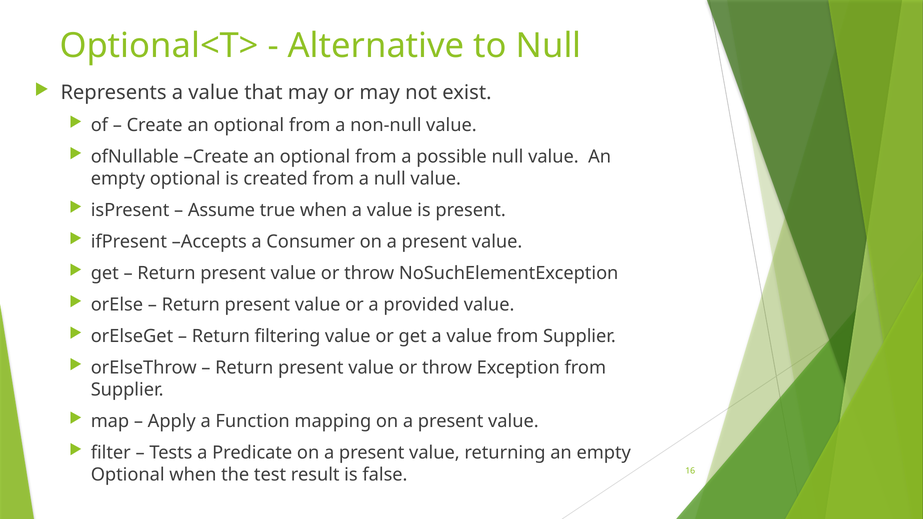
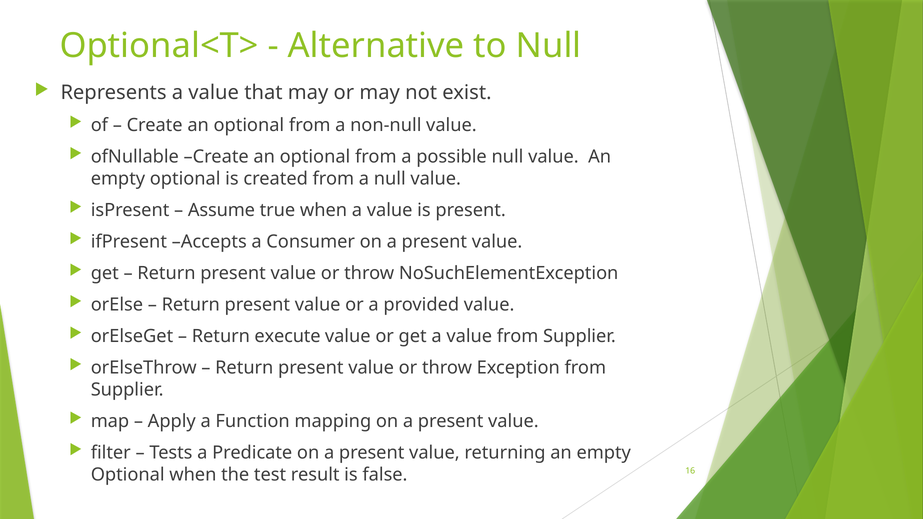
filtering: filtering -> execute
